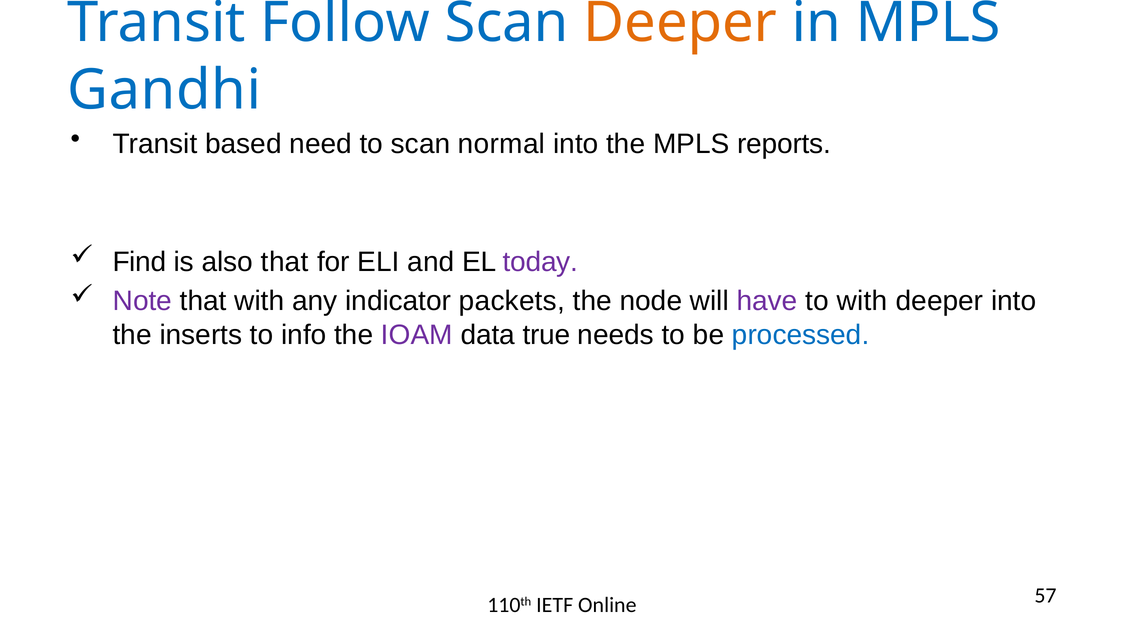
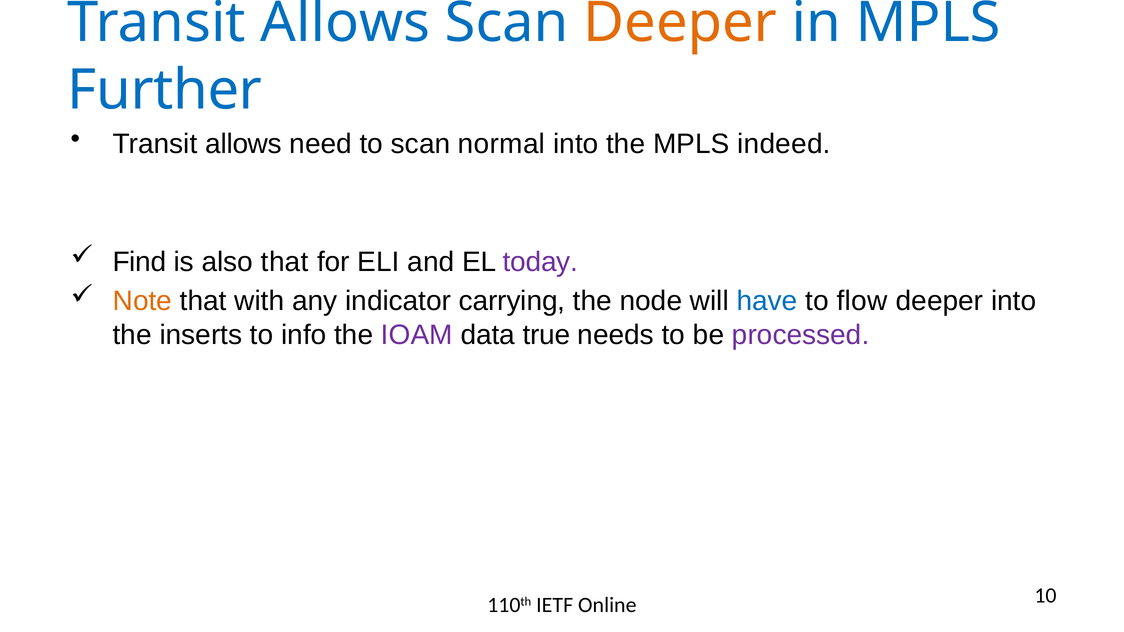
Follow at (345, 23): Follow -> Allows
Gandhi: Gandhi -> Further
based at (243, 144): based -> allows
reports: reports -> indeed
Note colour: purple -> orange
packets: packets -> carrying
have colour: purple -> blue
to with: with -> flow
processed colour: blue -> purple
57: 57 -> 10
